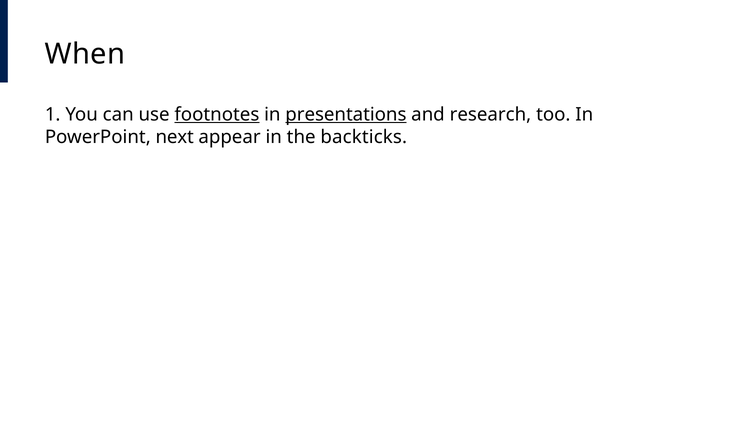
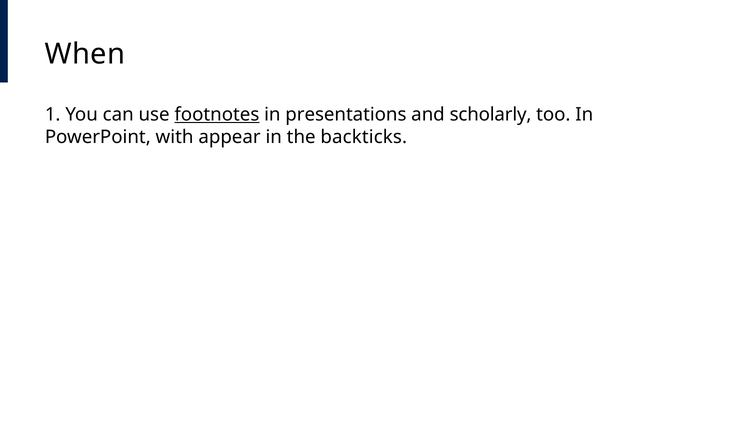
presentations underline: present -> none
research: research -> scholarly
next: next -> with
